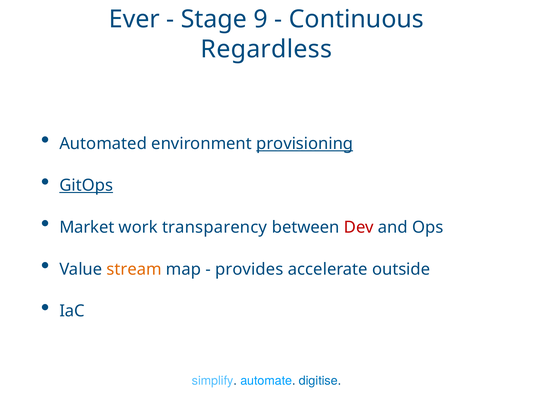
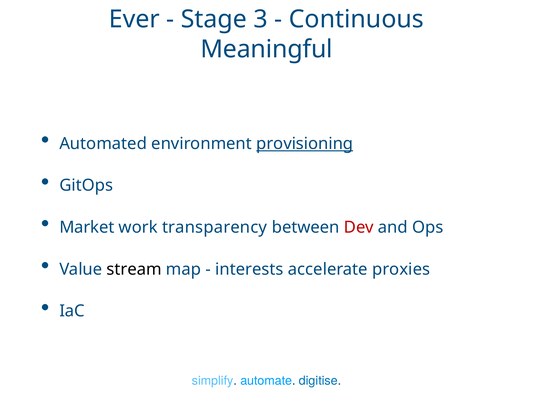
9: 9 -> 3
Regardless: Regardless -> Meaningful
GitOps underline: present -> none
stream colour: orange -> black
provides: provides -> interests
outside: outside -> proxies
